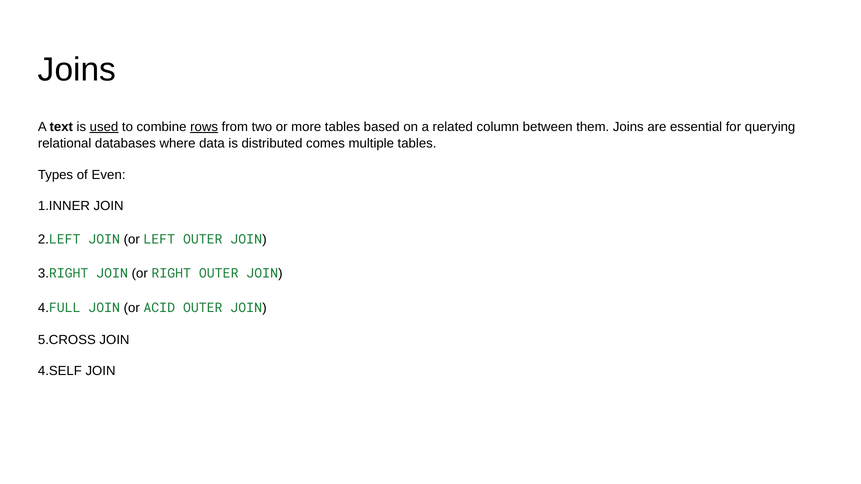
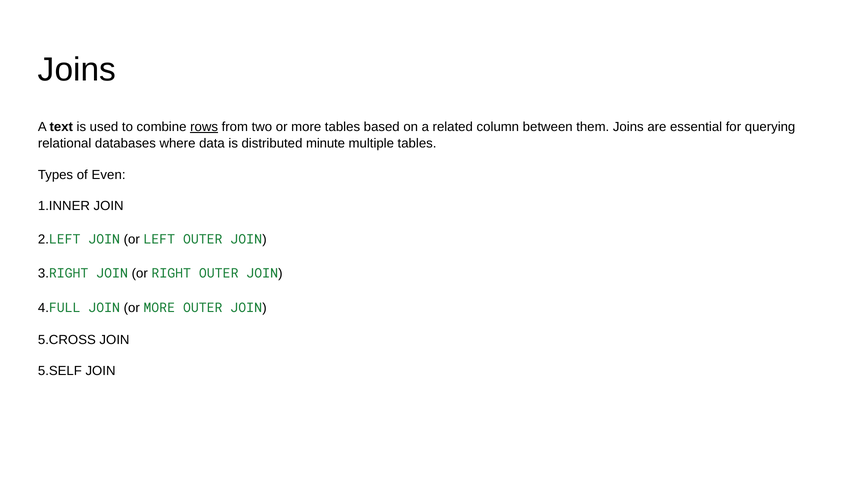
used underline: present -> none
comes: comes -> minute
JOIN or ACID: ACID -> MORE
4.SELF: 4.SELF -> 5.SELF
